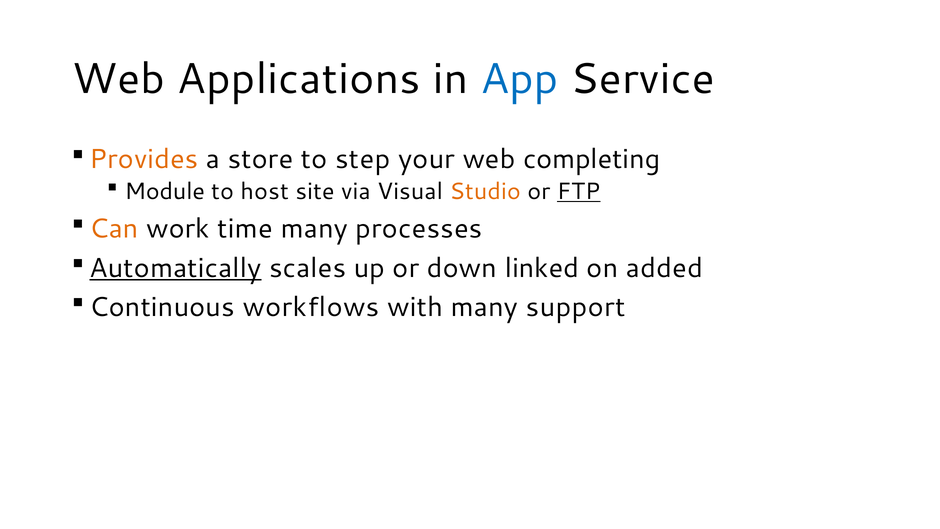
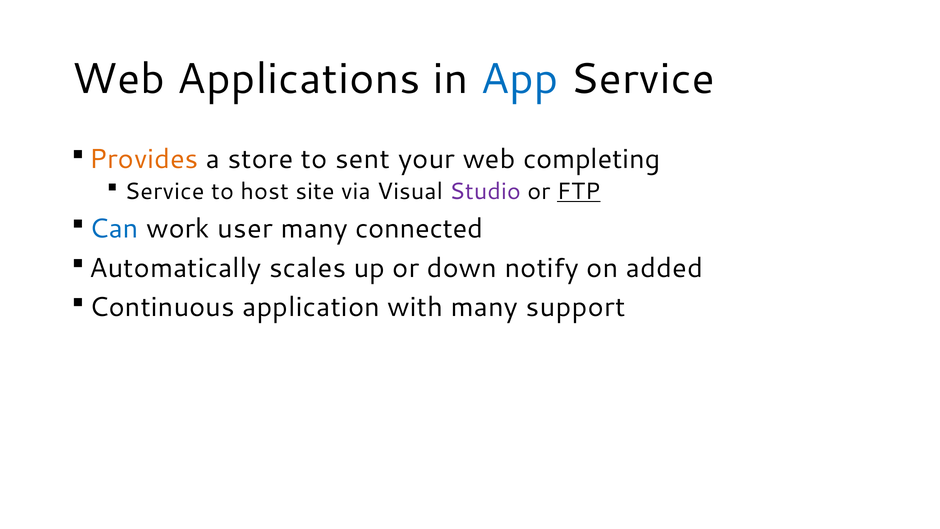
step: step -> sent
Module at (165, 191): Module -> Service
Studio colour: orange -> purple
Can colour: orange -> blue
time: time -> user
processes: processes -> connected
Automatically underline: present -> none
linked: linked -> notify
workflows: workflows -> application
